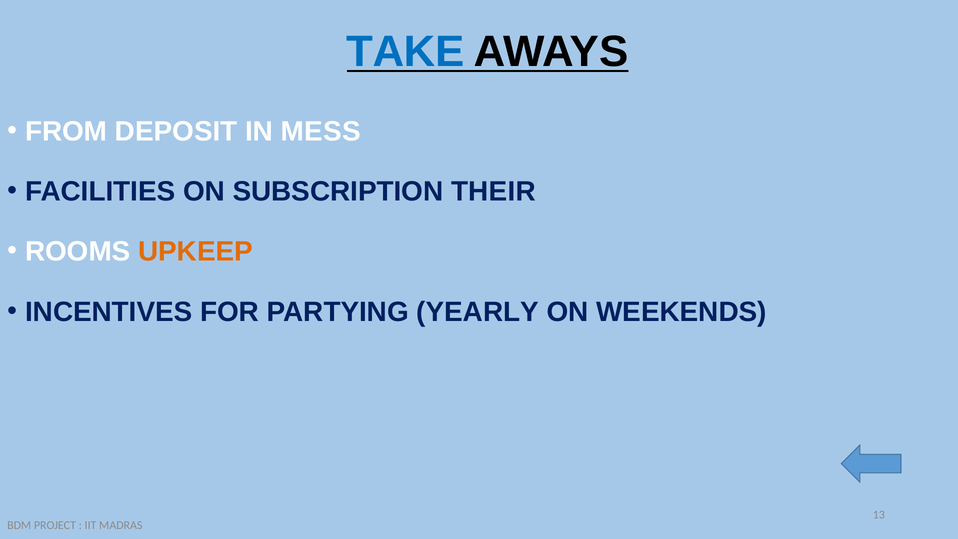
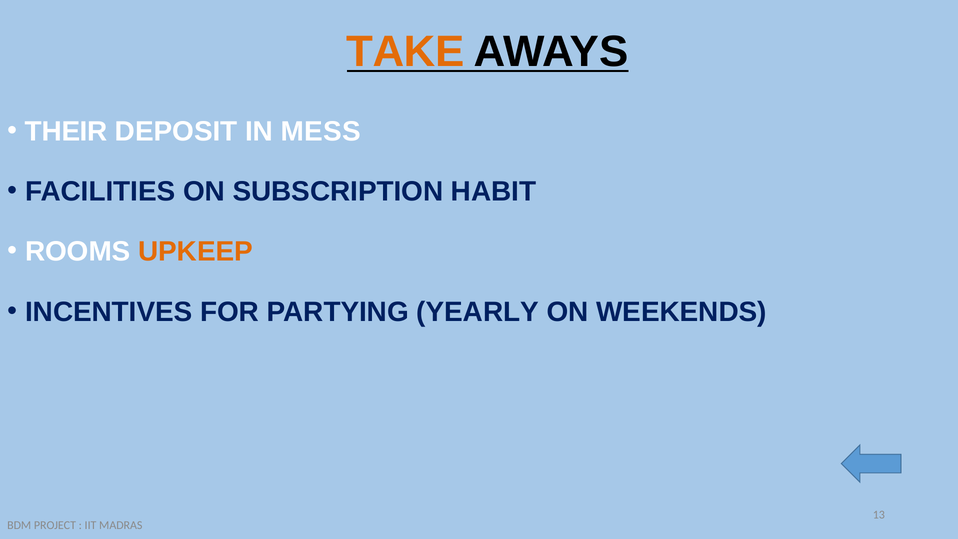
TAKE colour: blue -> orange
FROM: FROM -> THEIR
THEIR: THEIR -> HABIT
